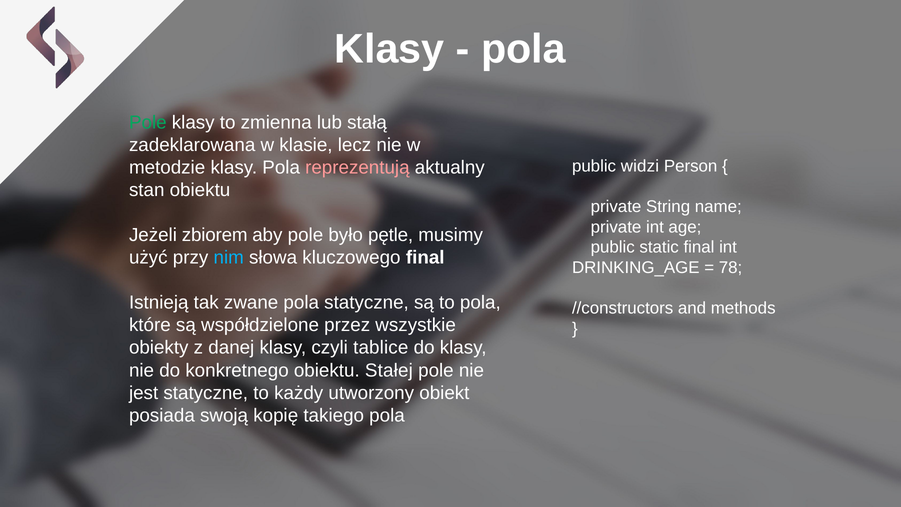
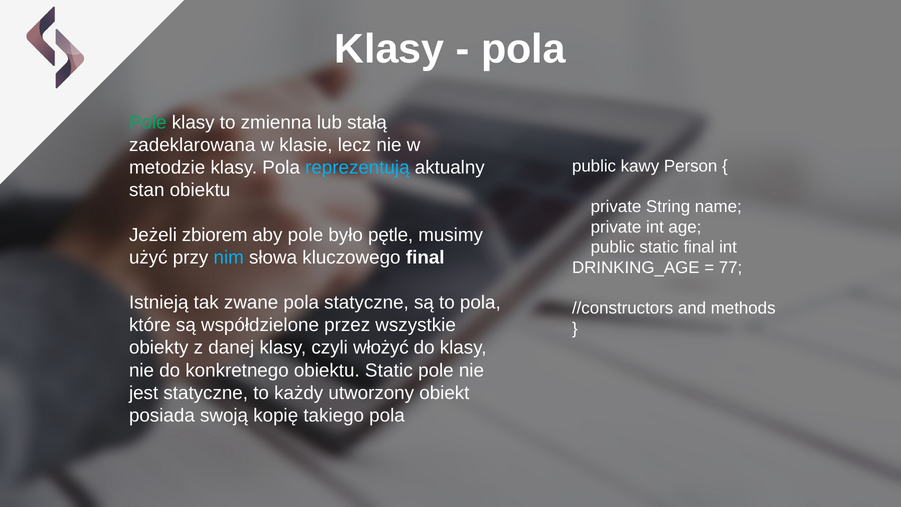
widzi: widzi -> kawy
reprezentują colour: pink -> light blue
78: 78 -> 77
tablice: tablice -> włożyć
obiektu Stałej: Stałej -> Static
